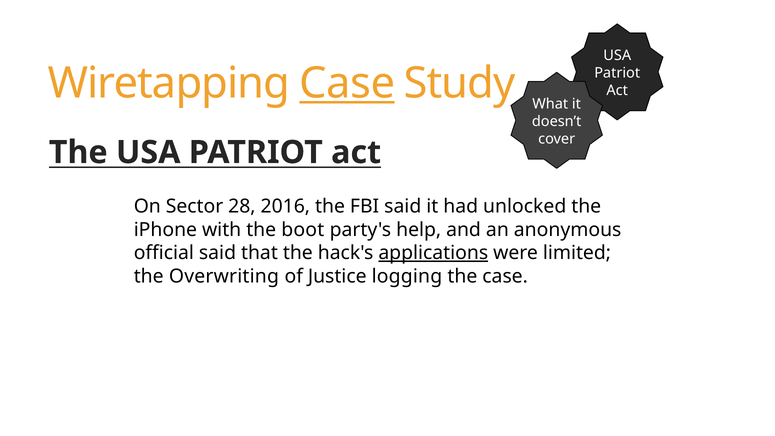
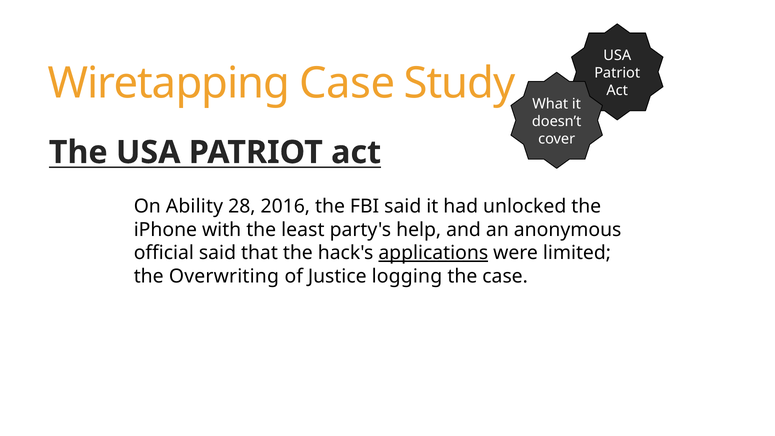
Case at (347, 83) underline: present -> none
Sector: Sector -> Ability
boot: boot -> least
